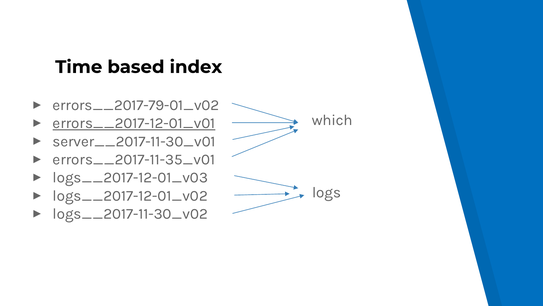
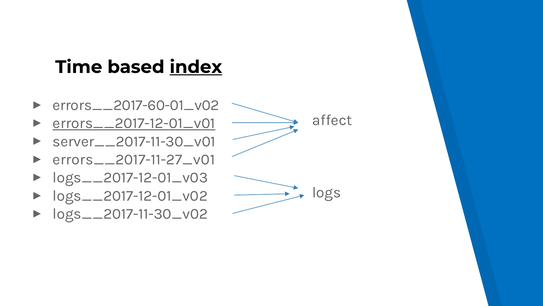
index underline: none -> present
errors__2017-79-01_v02: errors__2017-79-01_v02 -> errors__2017-60-01_v02
which: which -> affect
errors__2017-11-35_v01: errors__2017-11-35_v01 -> errors__2017-11-27_v01
